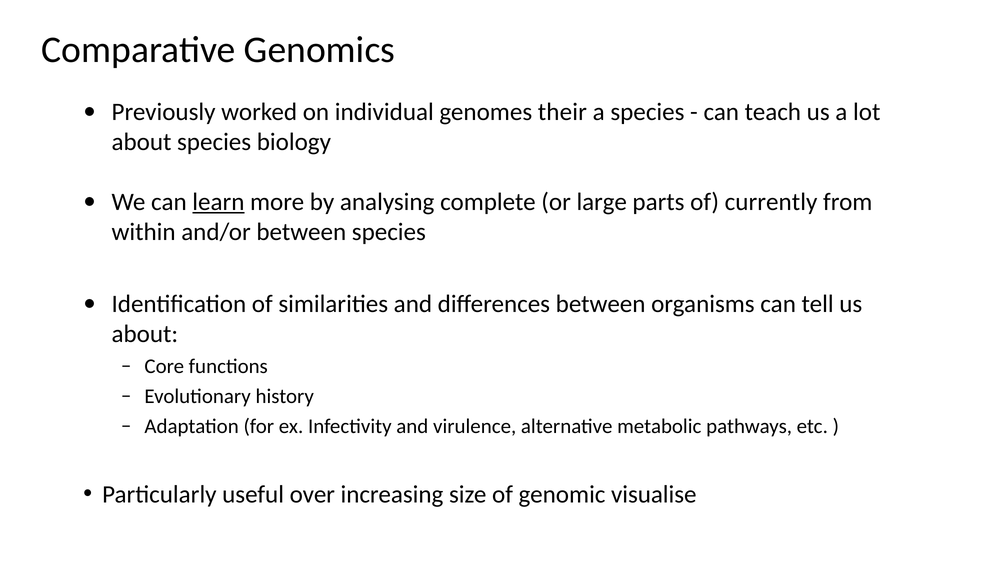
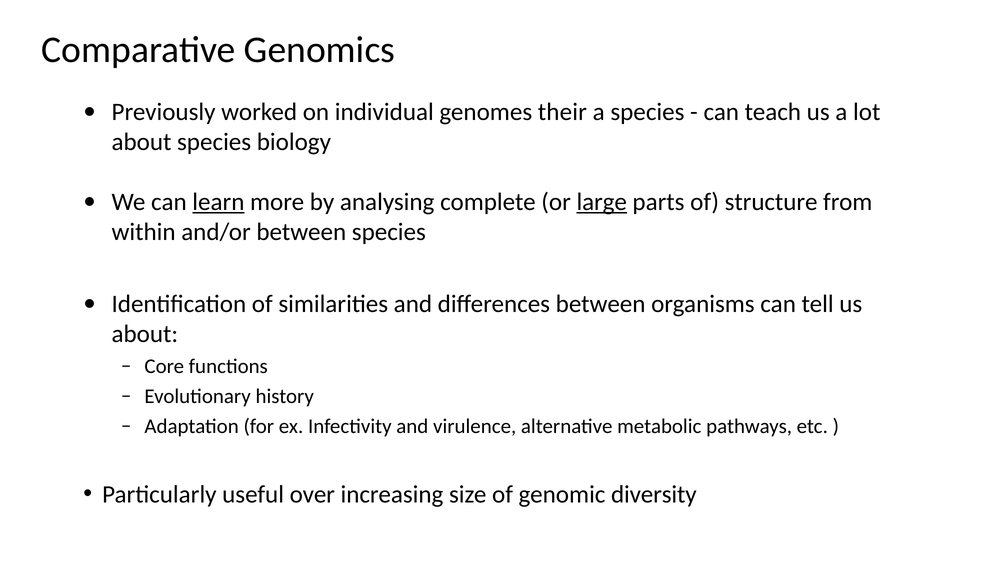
large underline: none -> present
currently: currently -> structure
visualise: visualise -> diversity
